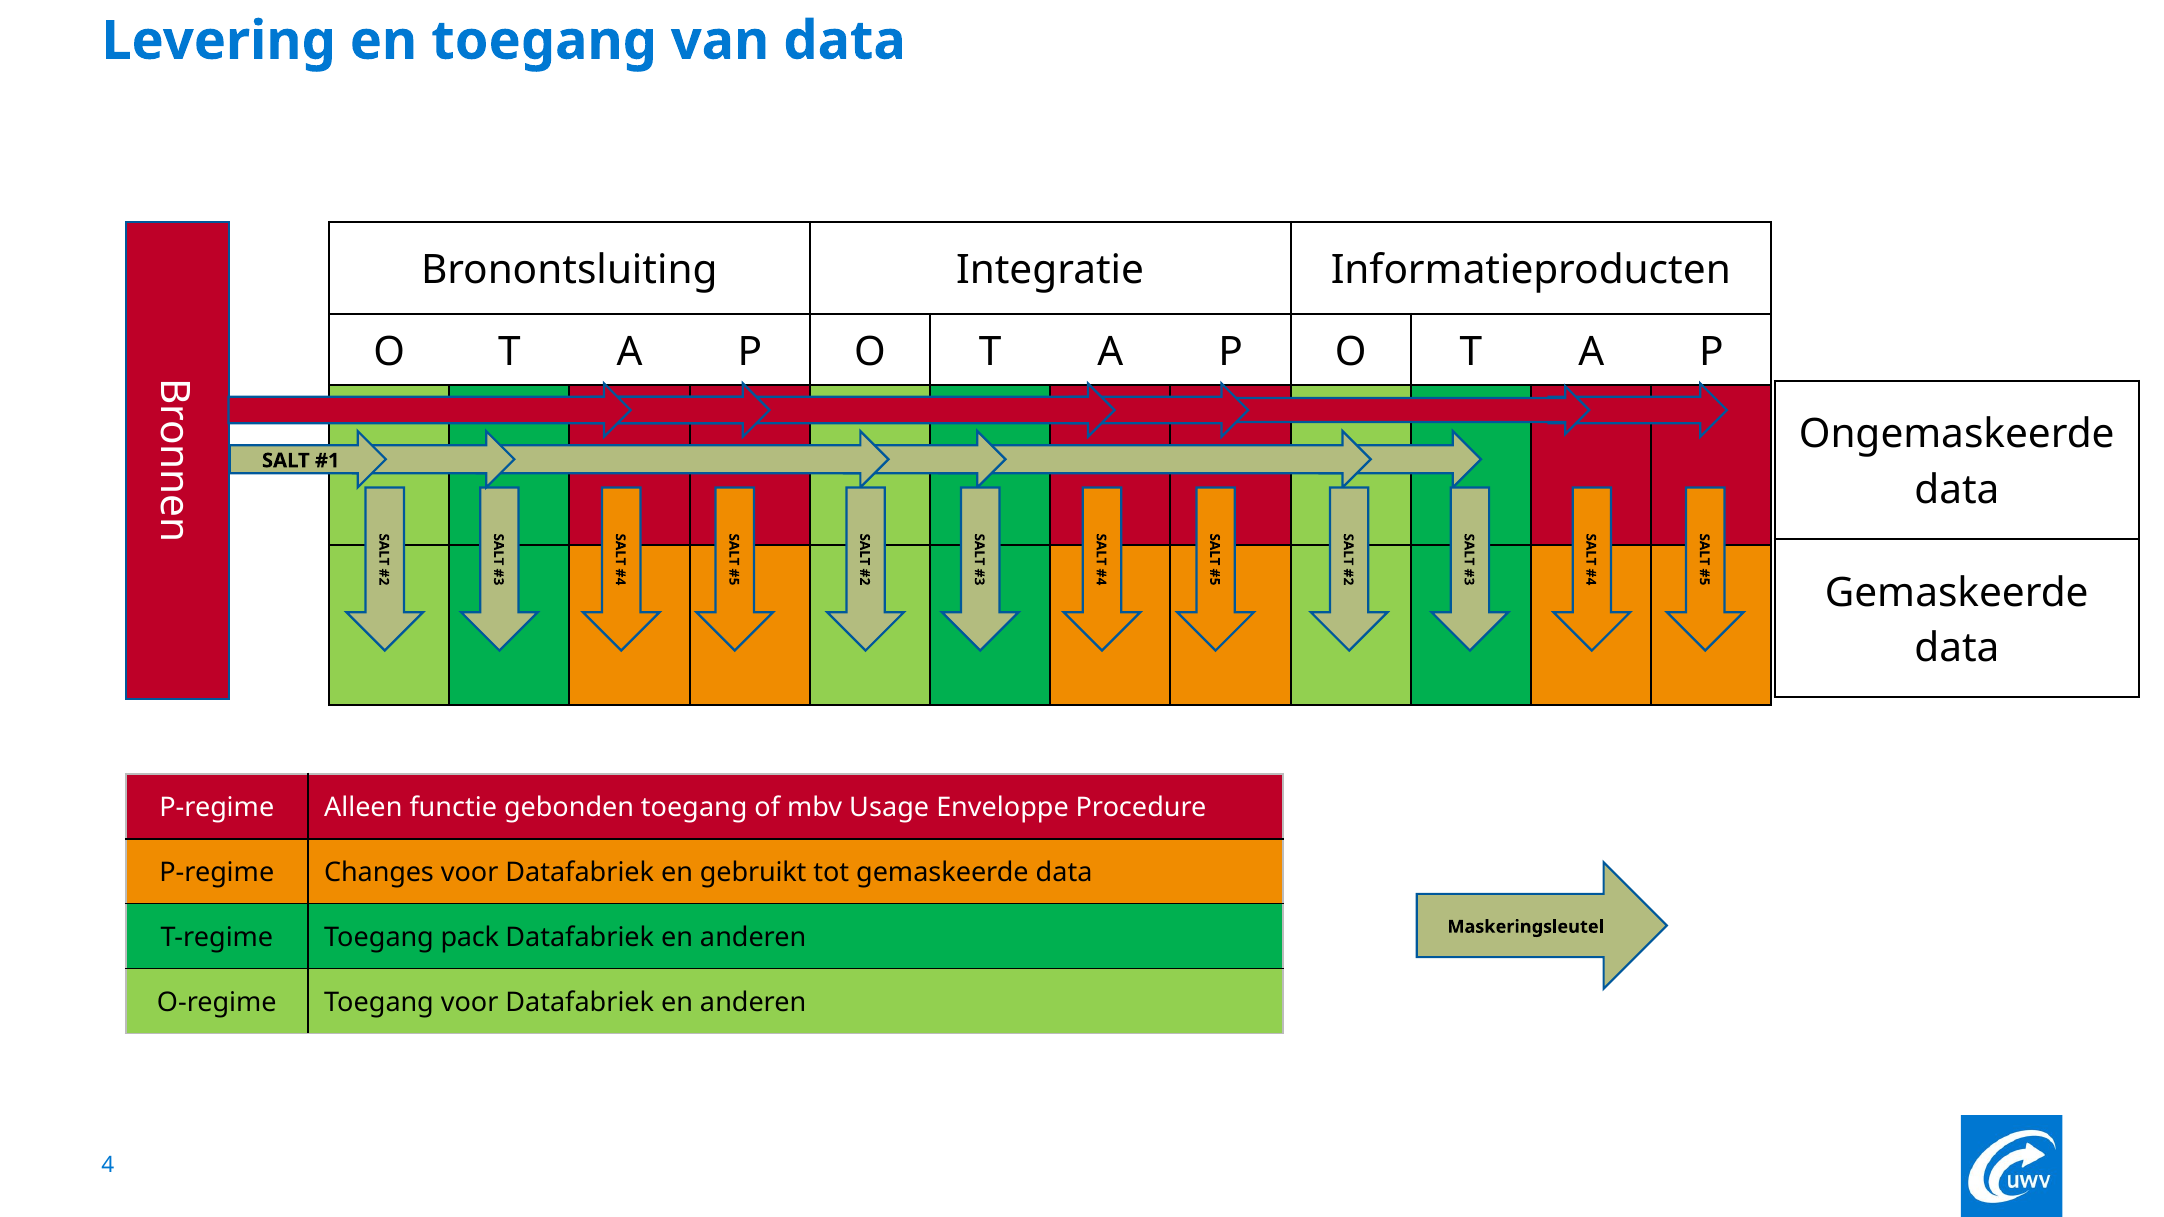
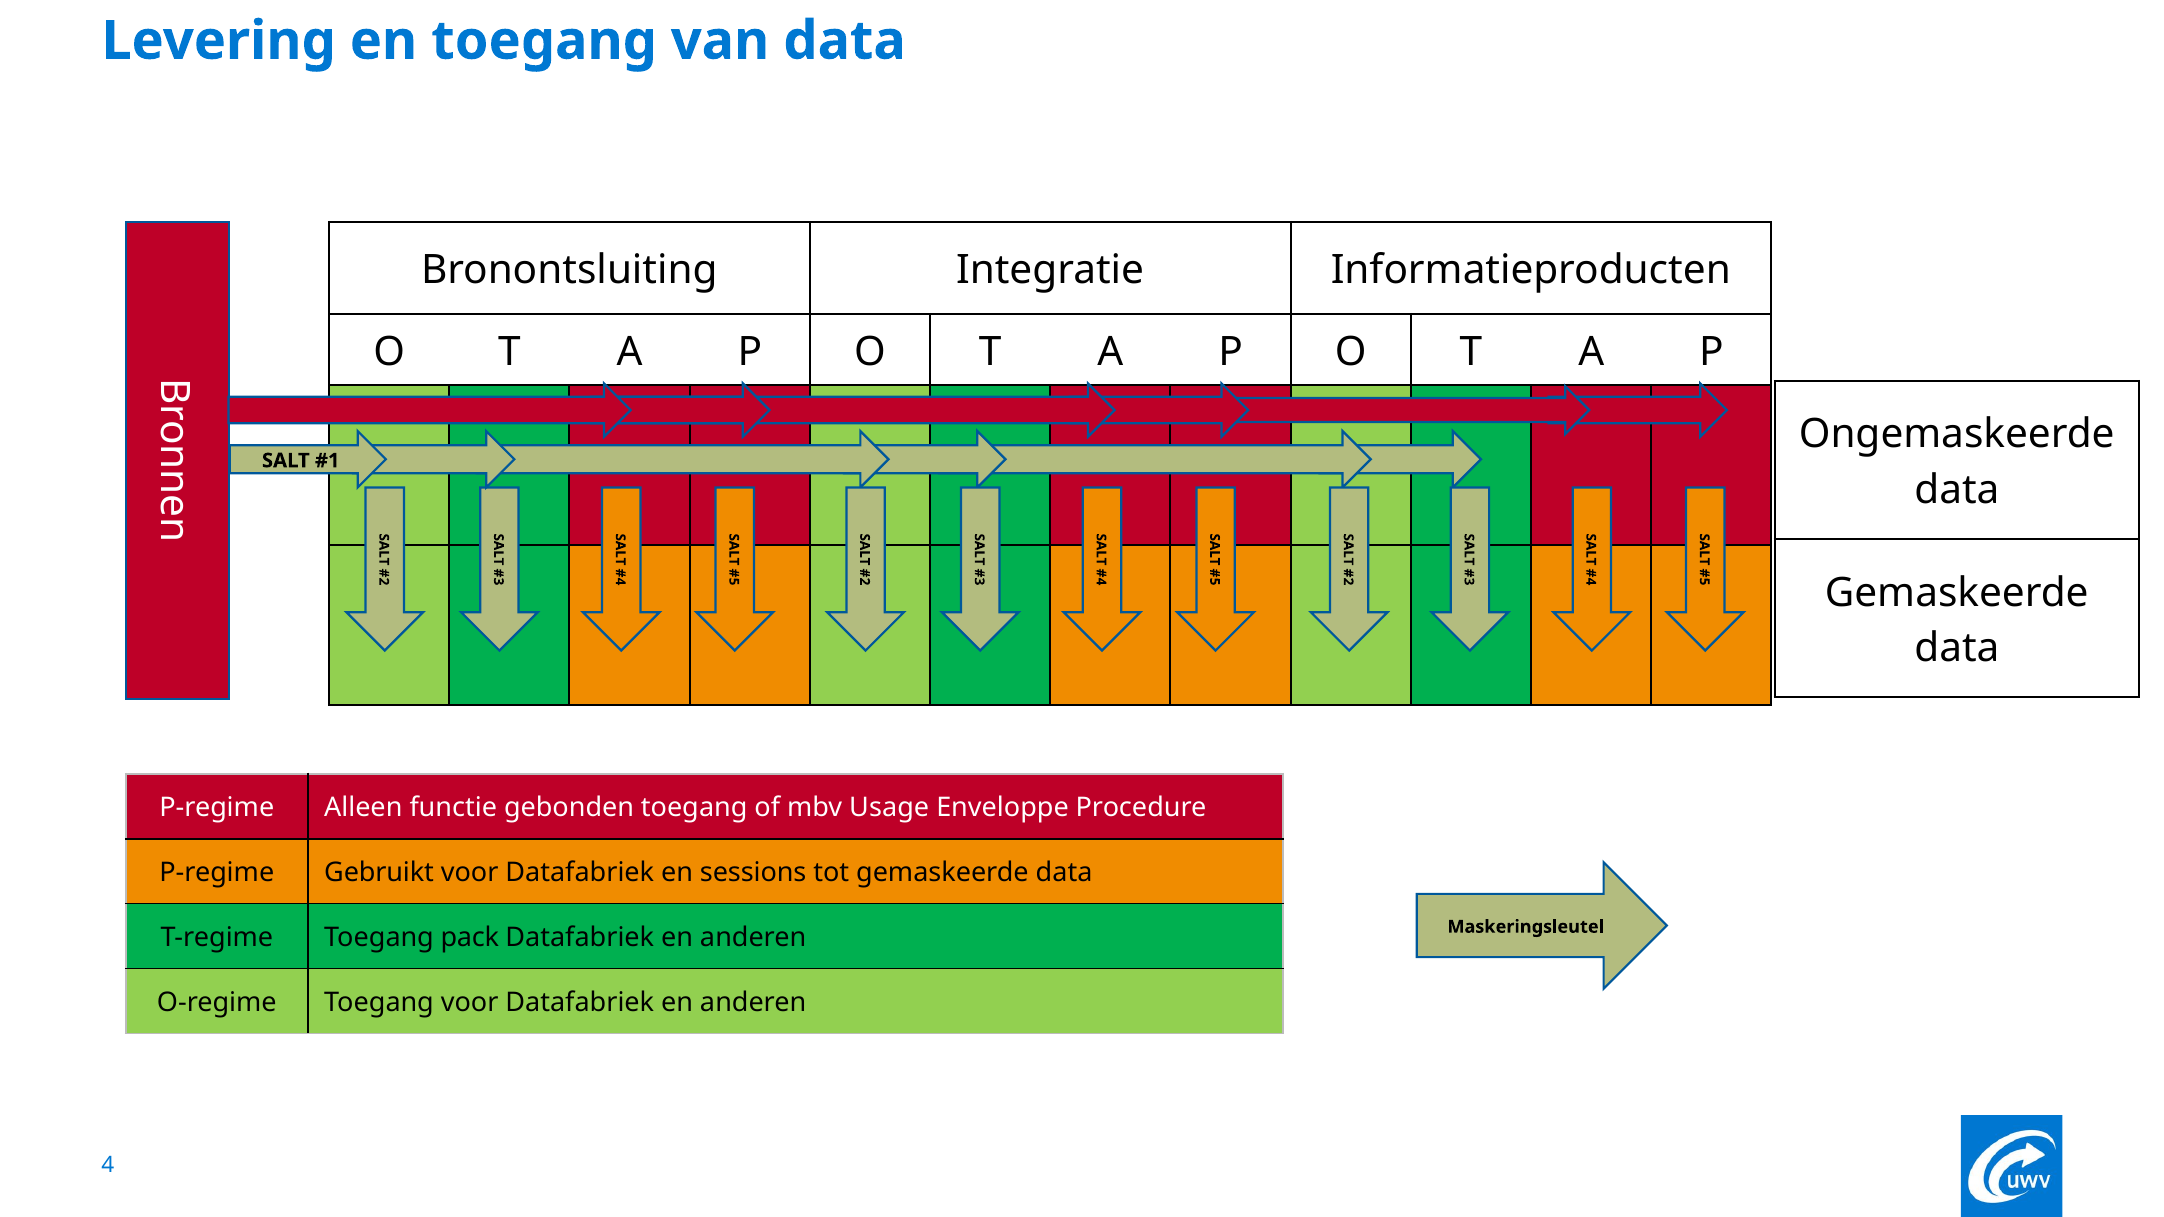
Changes: Changes -> Gebruikt
gebruikt: gebruikt -> sessions
